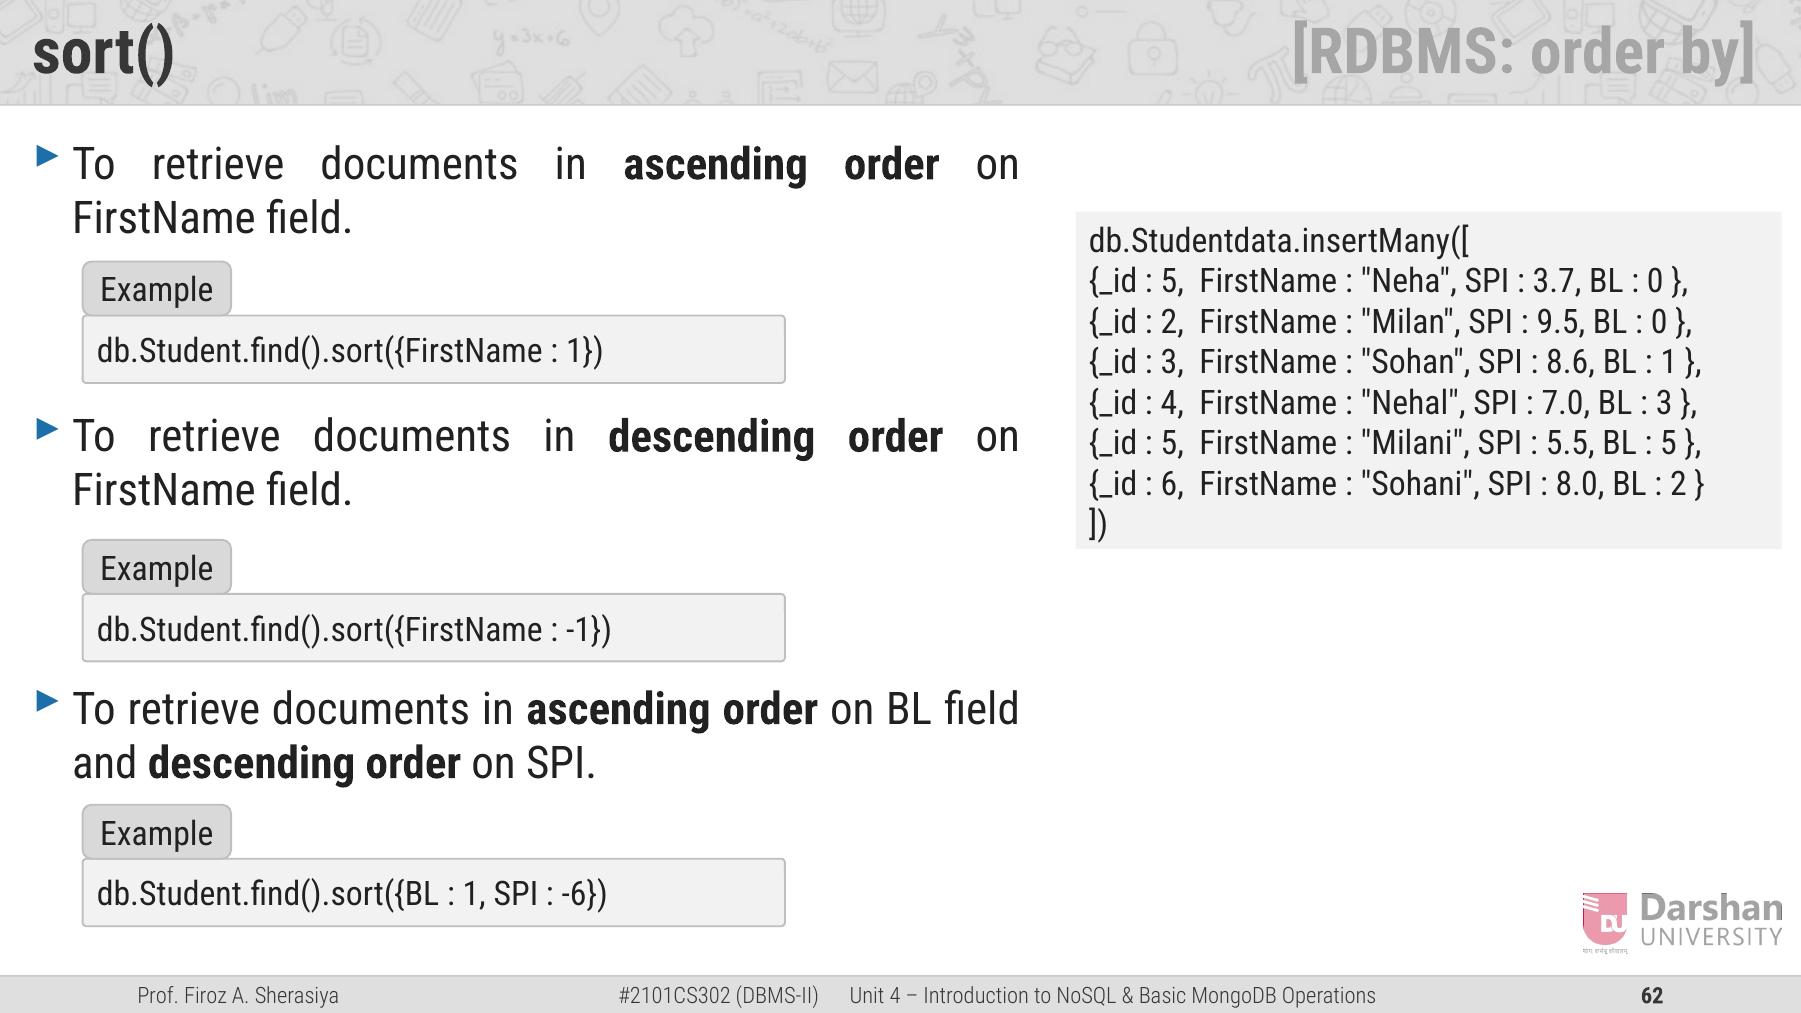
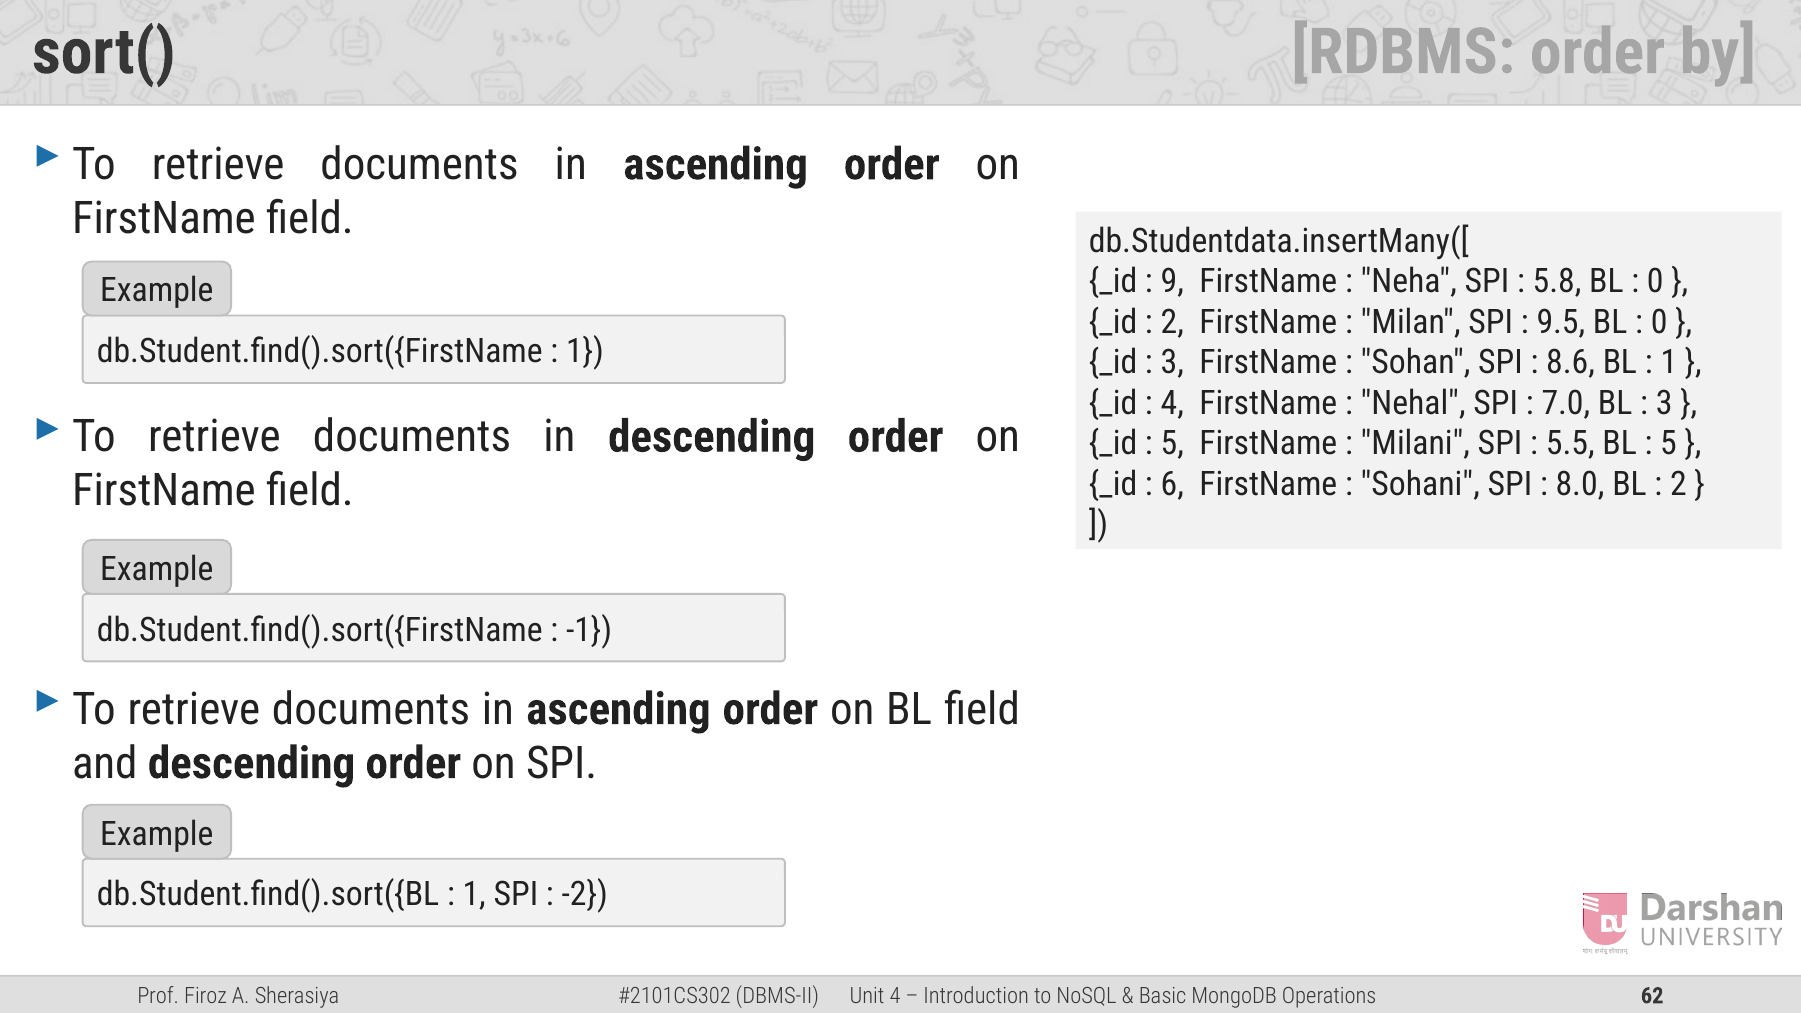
5 at (1172, 281): 5 -> 9
3.7: 3.7 -> 5.8
-6: -6 -> -2
